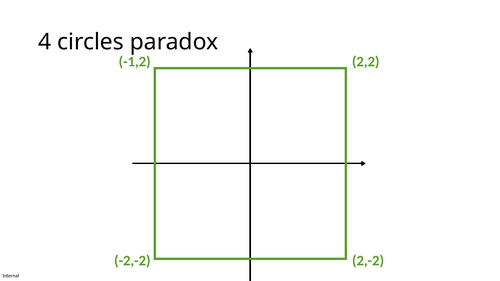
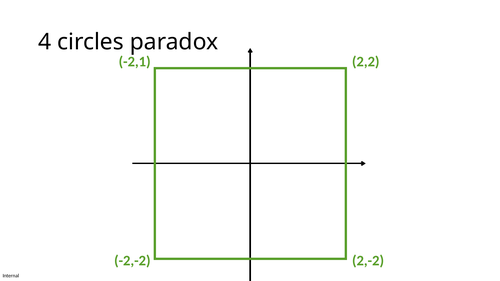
-1,2: -1,2 -> -2,1
